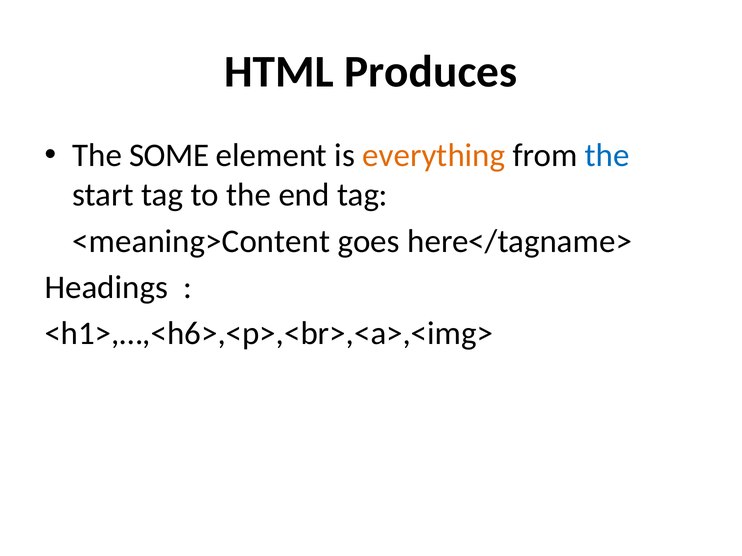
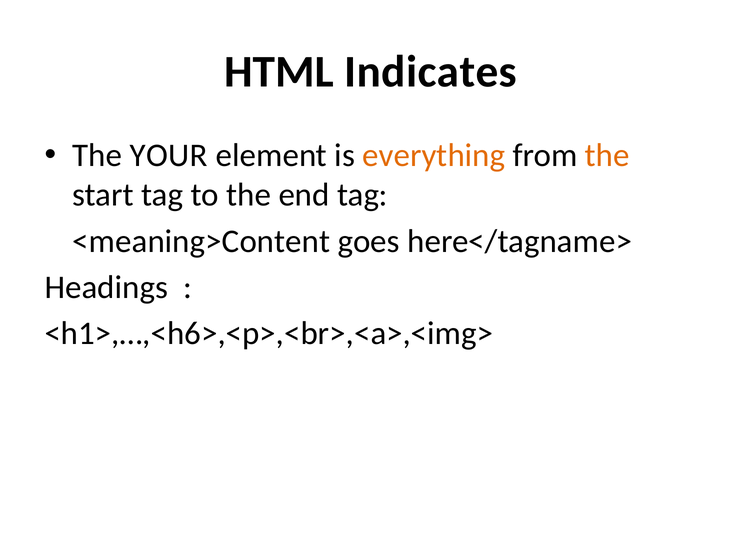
Produces: Produces -> Indicates
SOME: SOME -> YOUR
the at (607, 156) colour: blue -> orange
